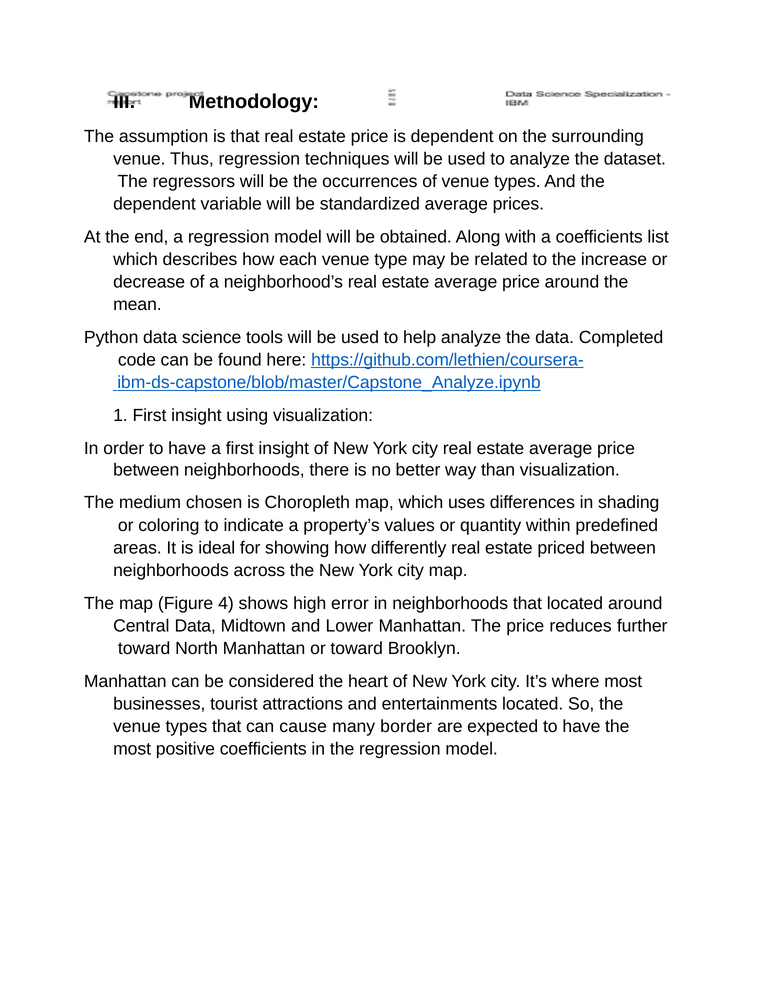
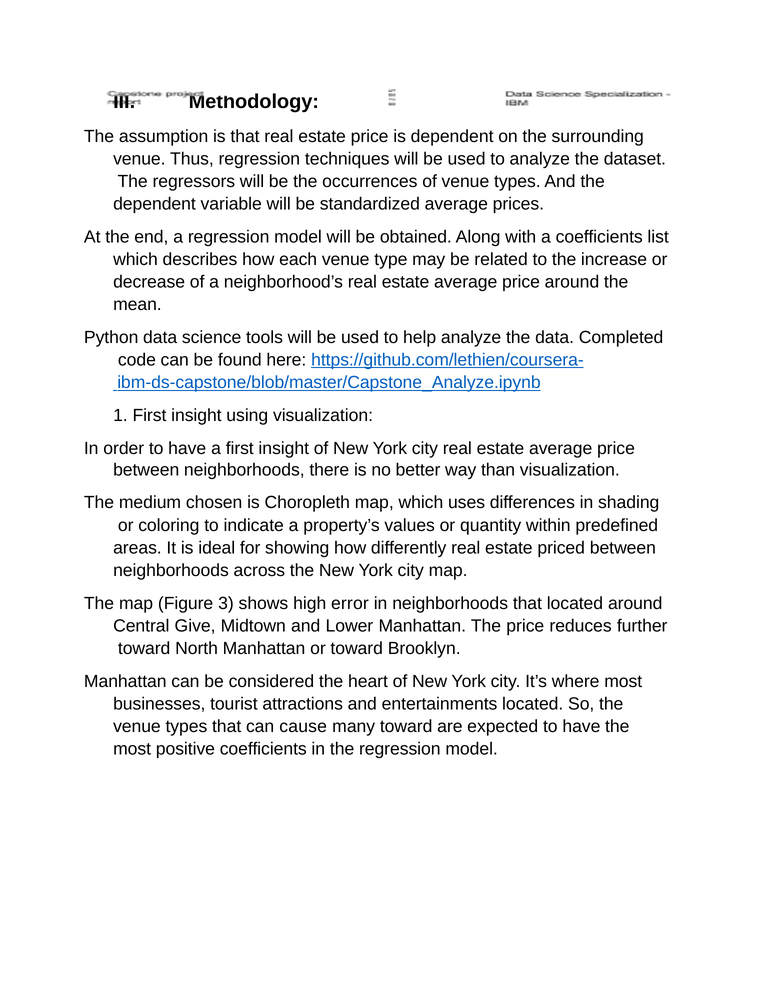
4: 4 -> 3
Central Data: Data -> Give
many border: border -> toward
